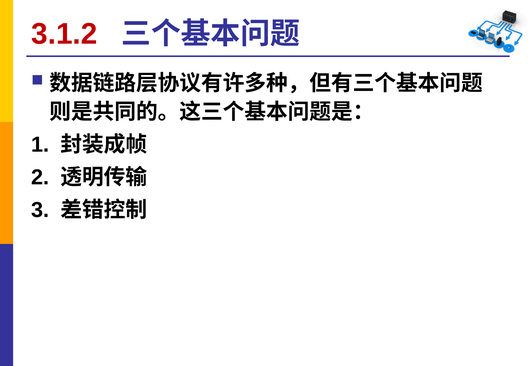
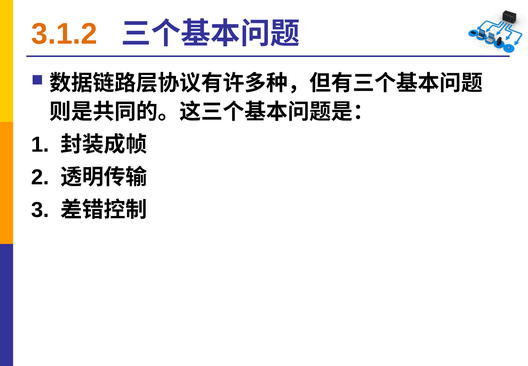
3.1.2 colour: red -> orange
